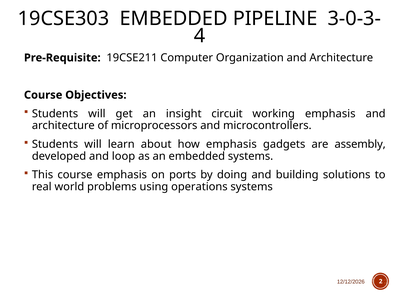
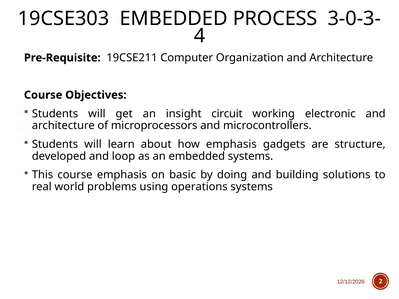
PIPELINE: PIPELINE -> PROCESS
working emphasis: emphasis -> electronic
assembly: assembly -> structure
ports: ports -> basic
